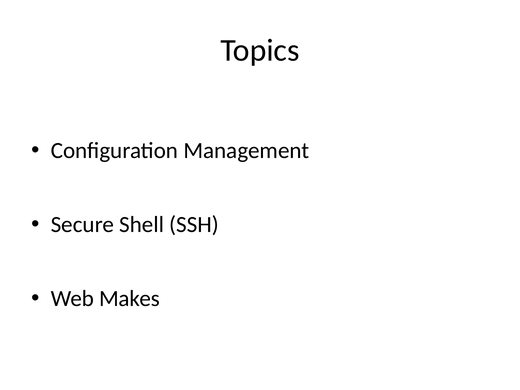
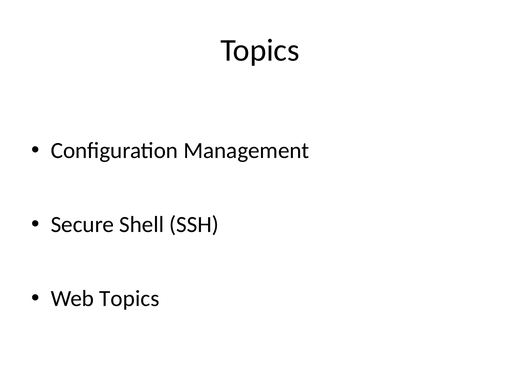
Web Makes: Makes -> Topics
